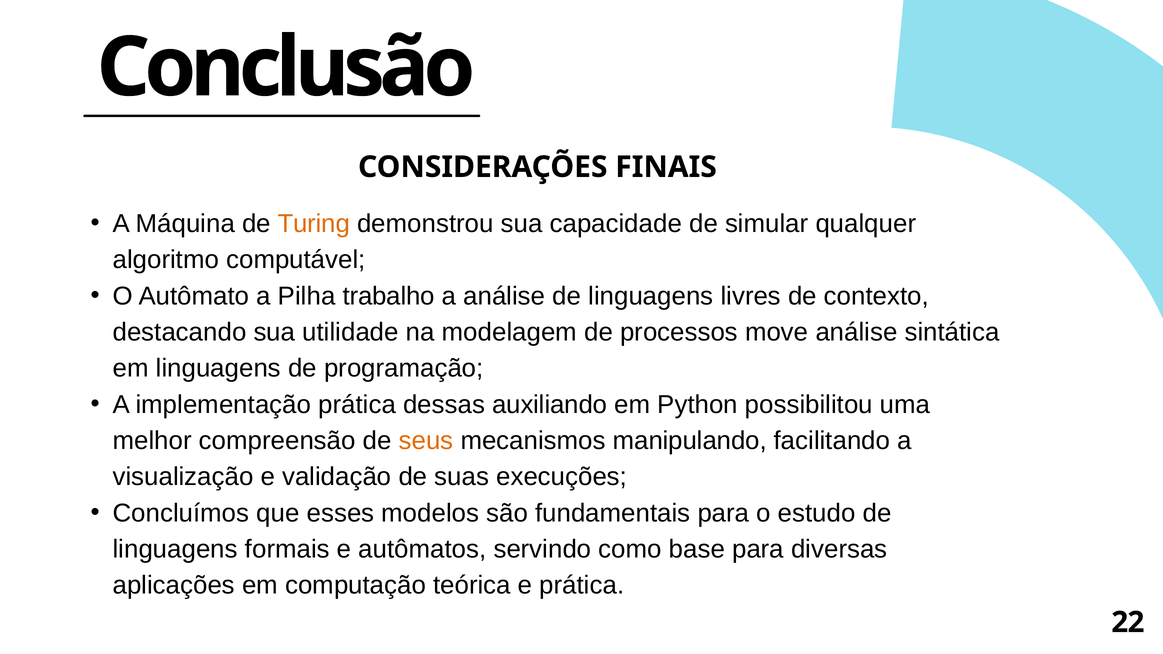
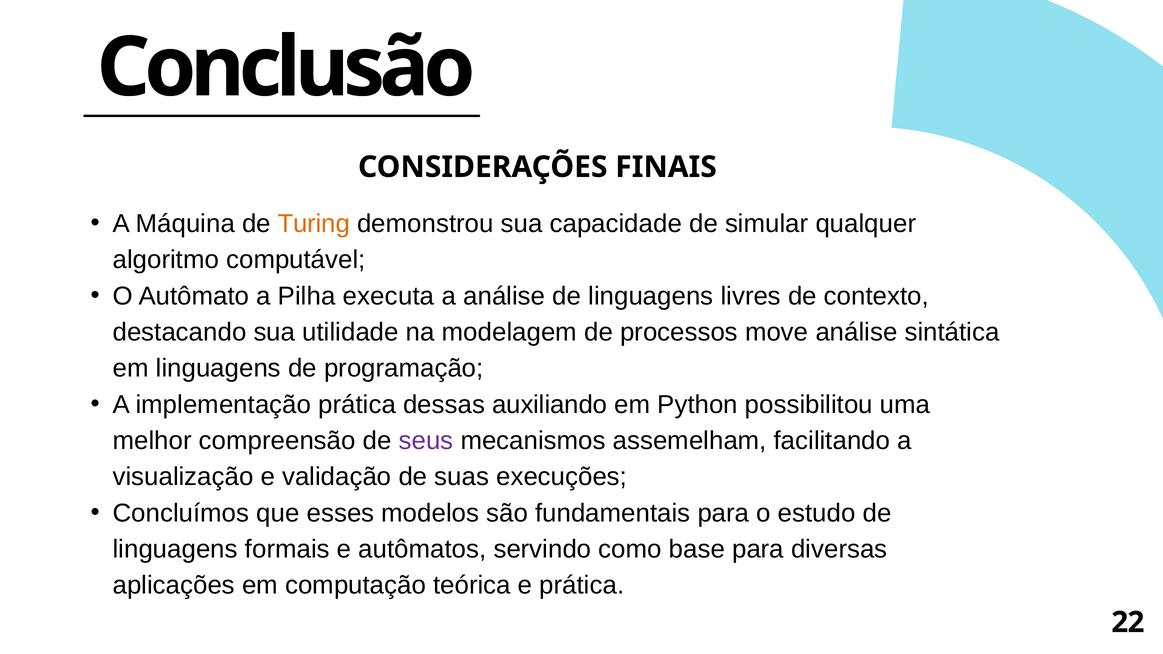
trabalho: trabalho -> executa
seus colour: orange -> purple
manipulando: manipulando -> assemelham
